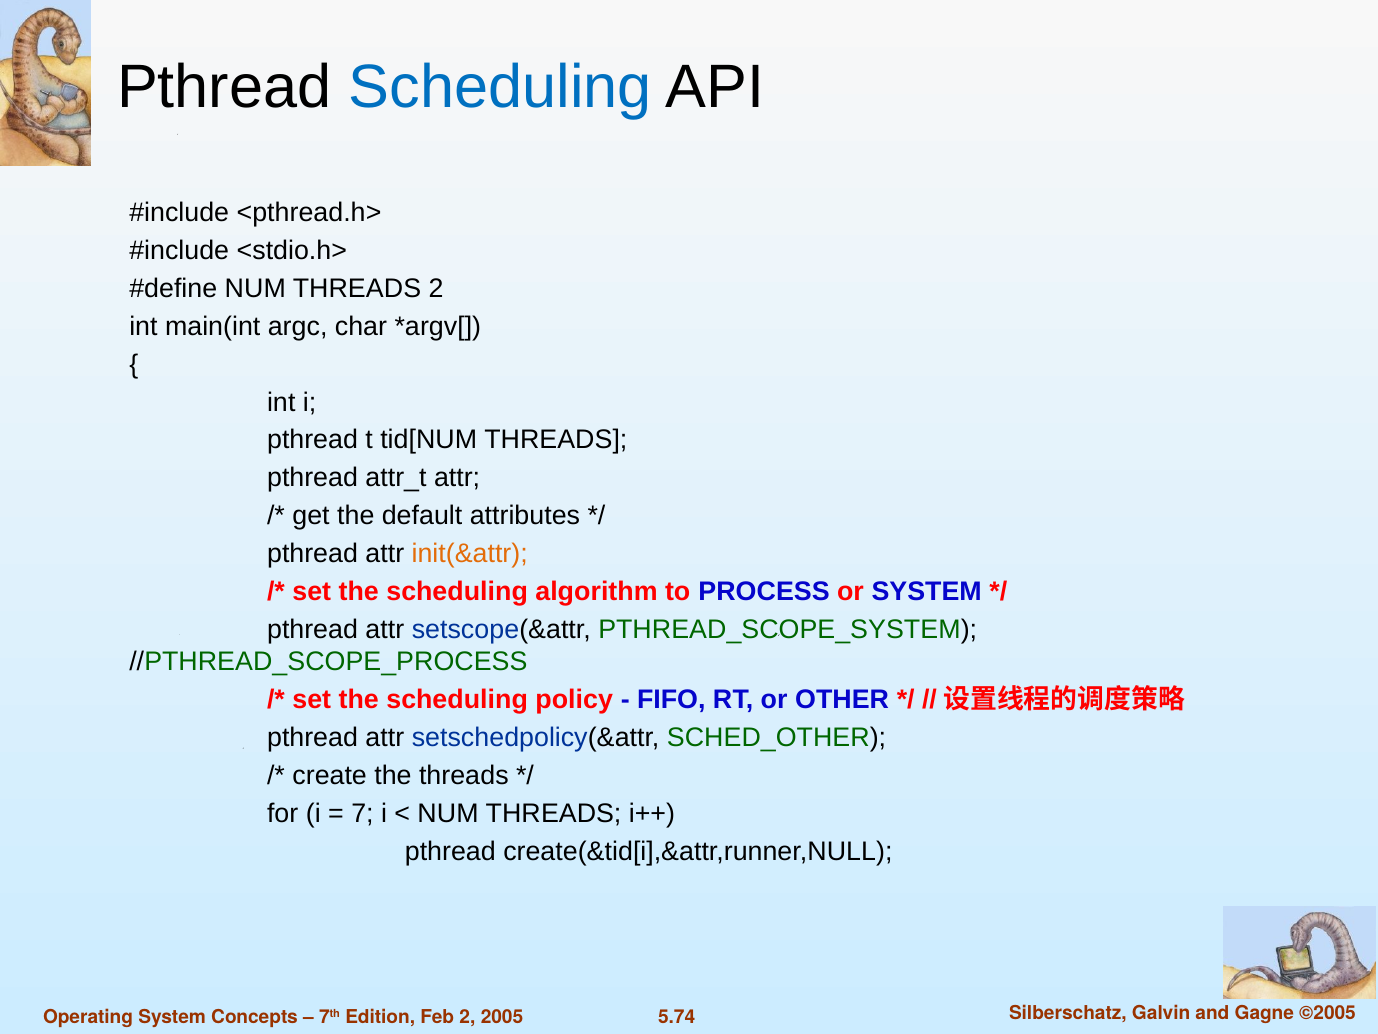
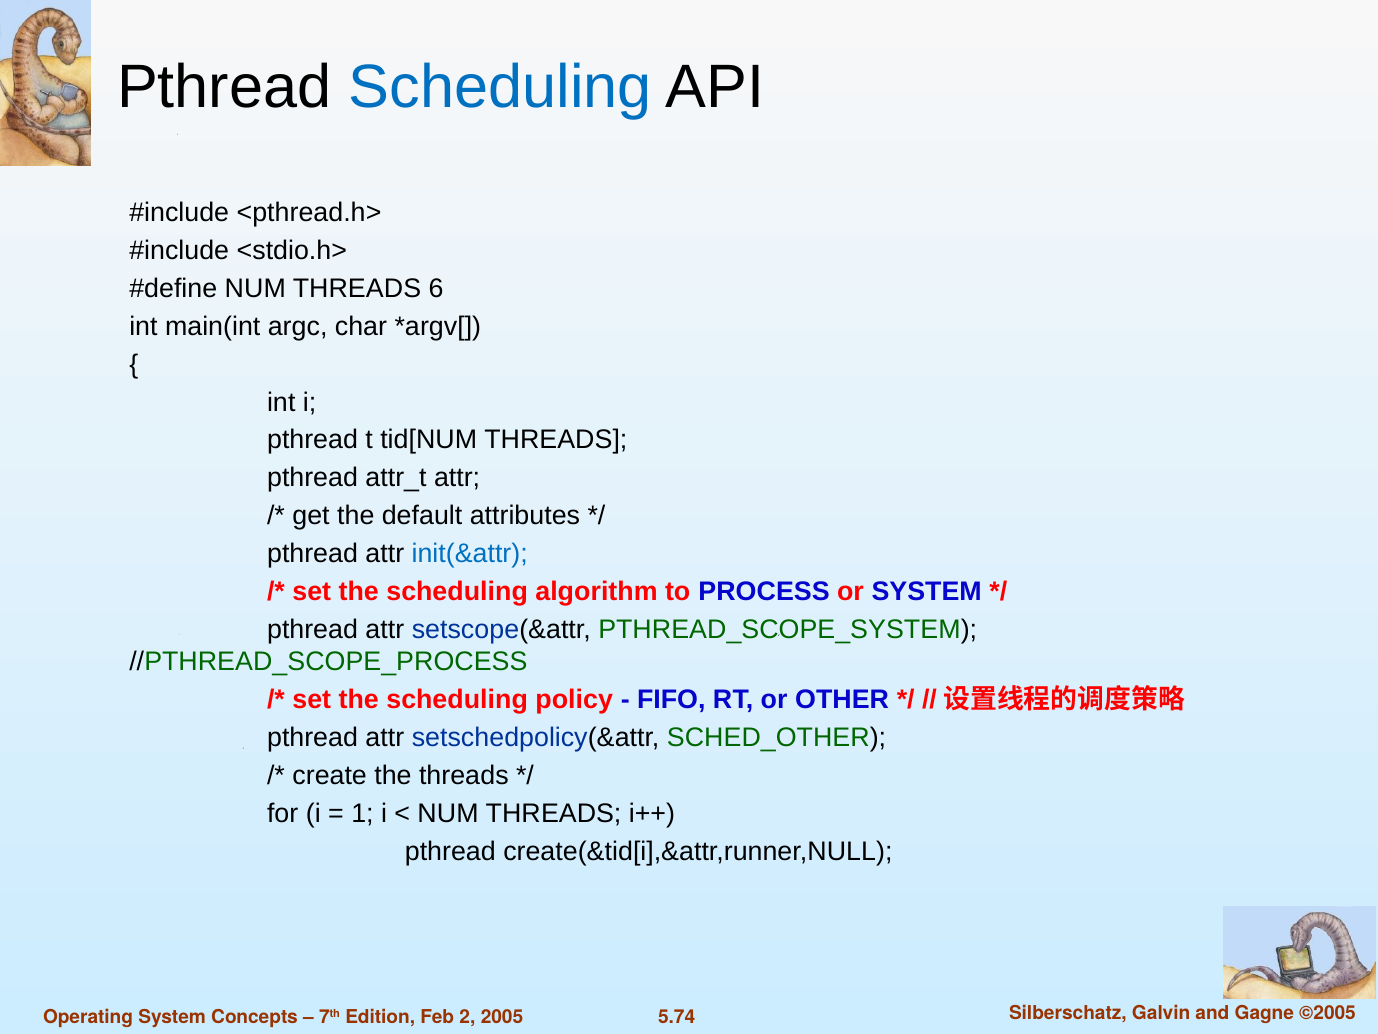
THREADS 2: 2 -> 6
init(&attr colour: orange -> blue
7: 7 -> 1
